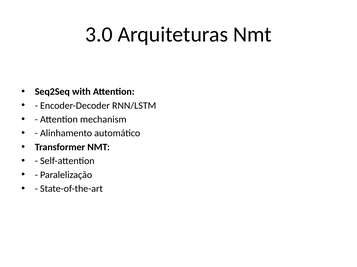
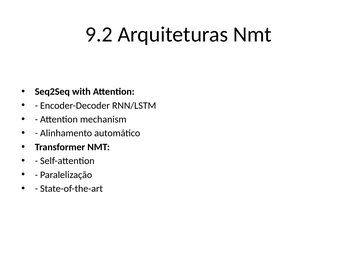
3.0: 3.0 -> 9.2
